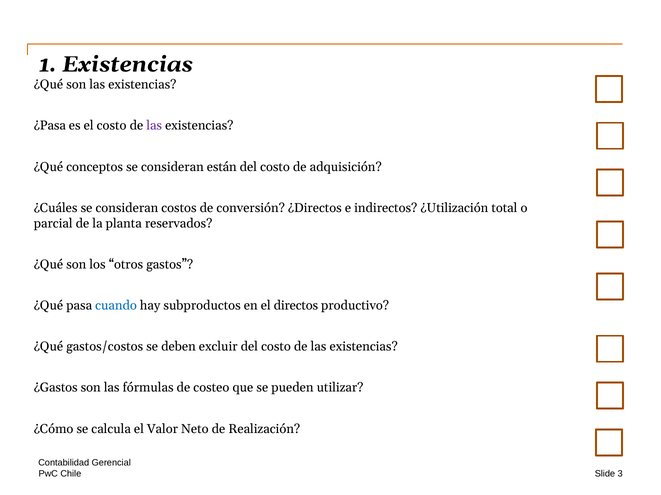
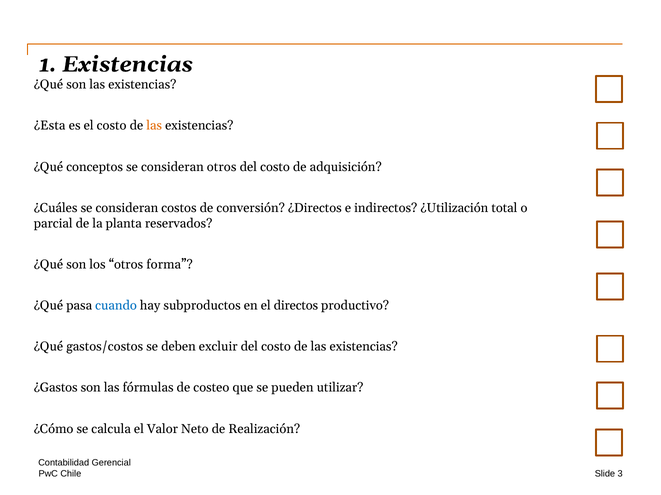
¿Pasa: ¿Pasa -> ¿Esta
las at (154, 126) colour: purple -> orange
consideran están: están -> otros
gastos: gastos -> forma
